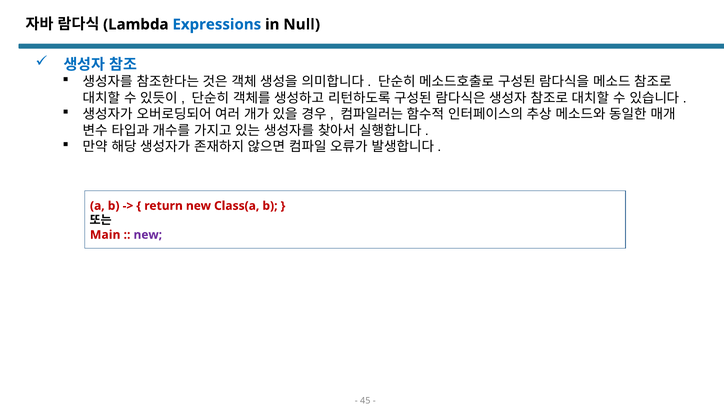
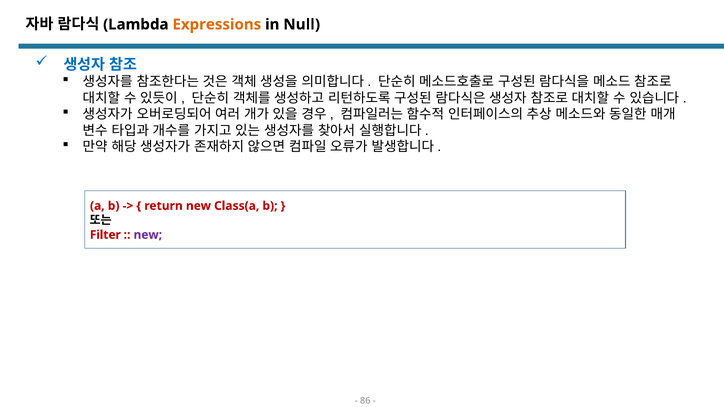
Expressions colour: blue -> orange
Main: Main -> Filter
45: 45 -> 86
